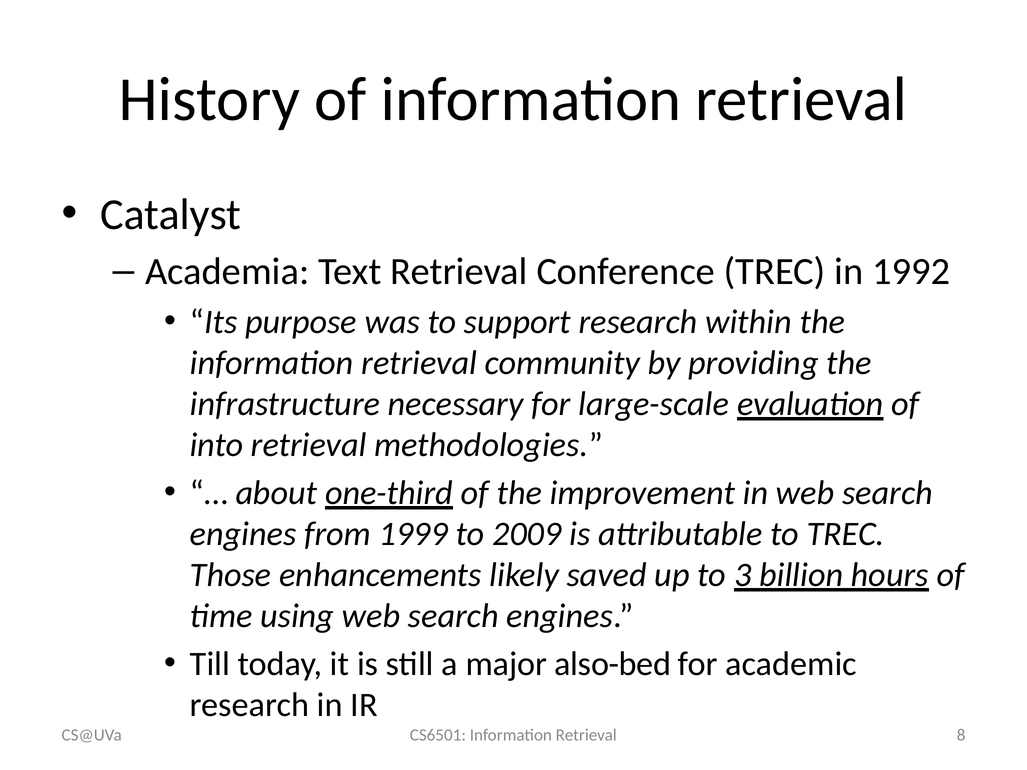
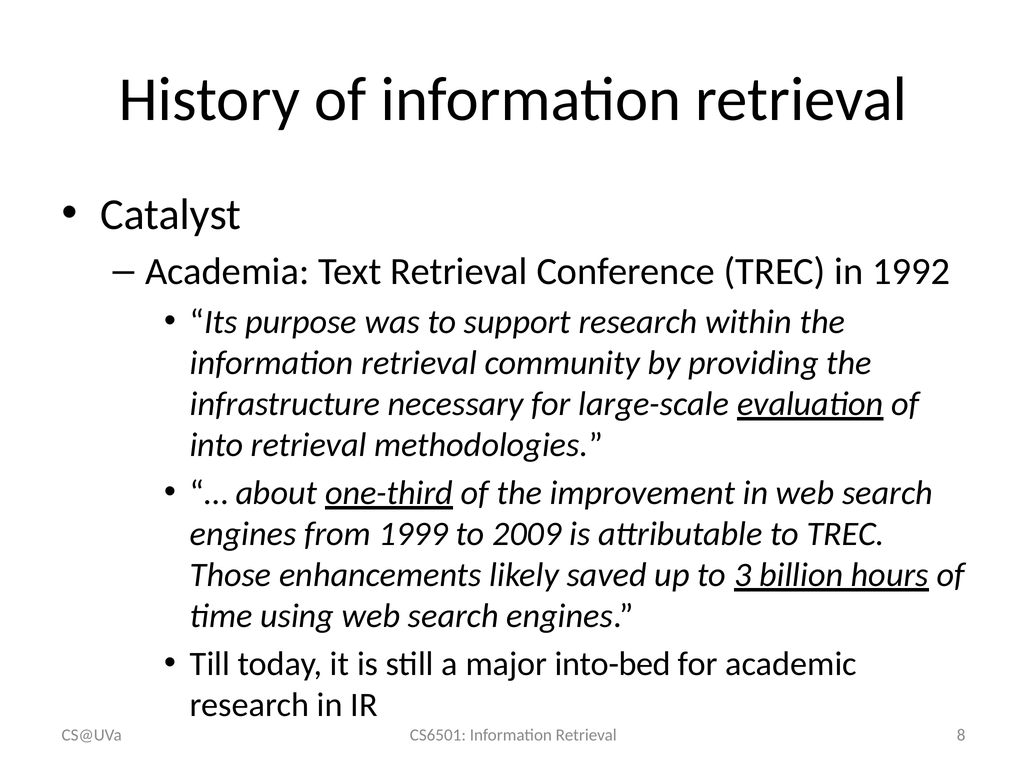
also-bed: also-bed -> into-bed
